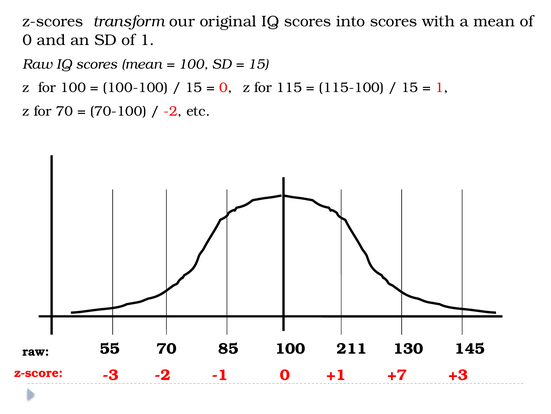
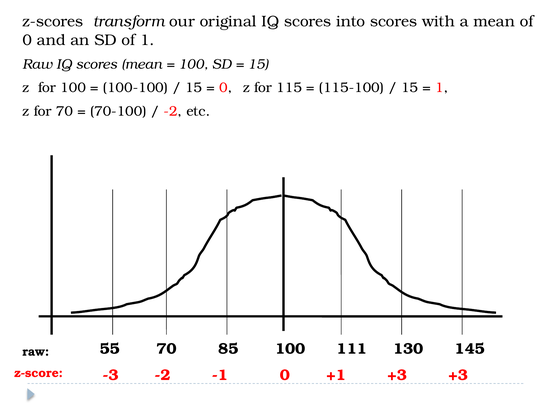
211: 211 -> 111
+1 +7: +7 -> +3
